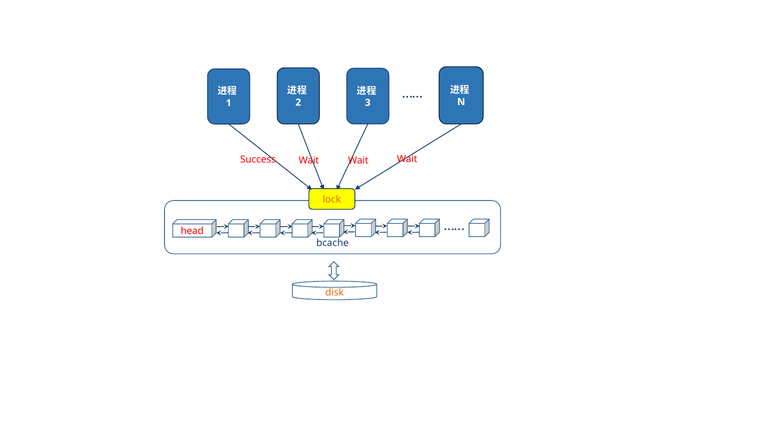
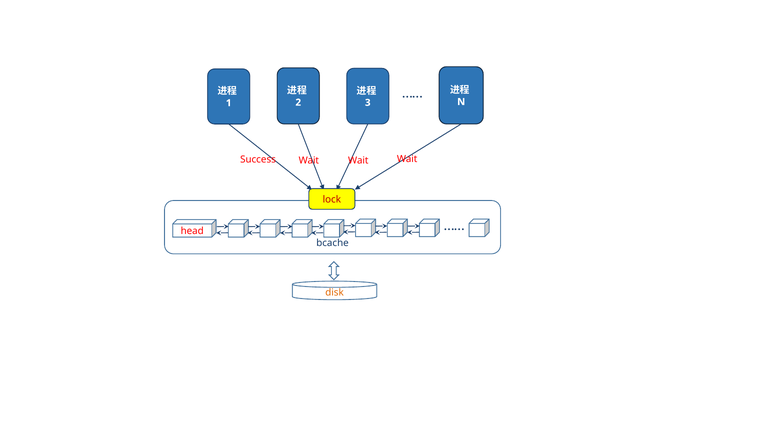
lock colour: orange -> red
